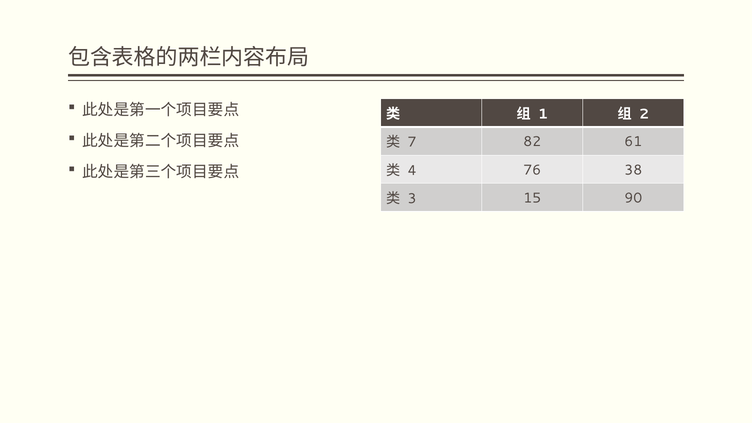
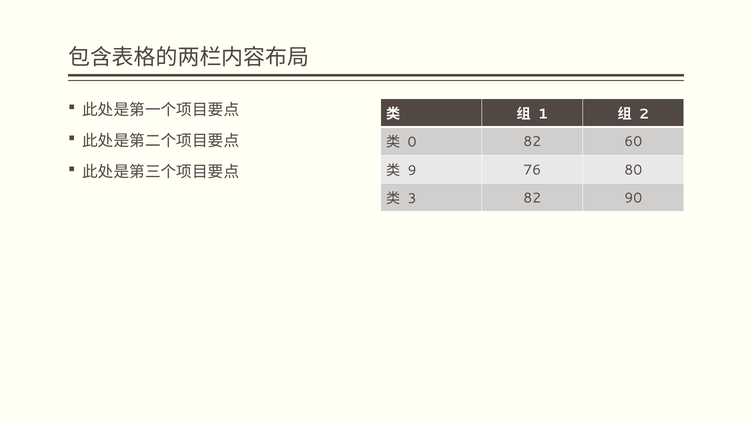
7: 7 -> 0
61: 61 -> 60
4: 4 -> 9
38: 38 -> 80
3 15: 15 -> 82
